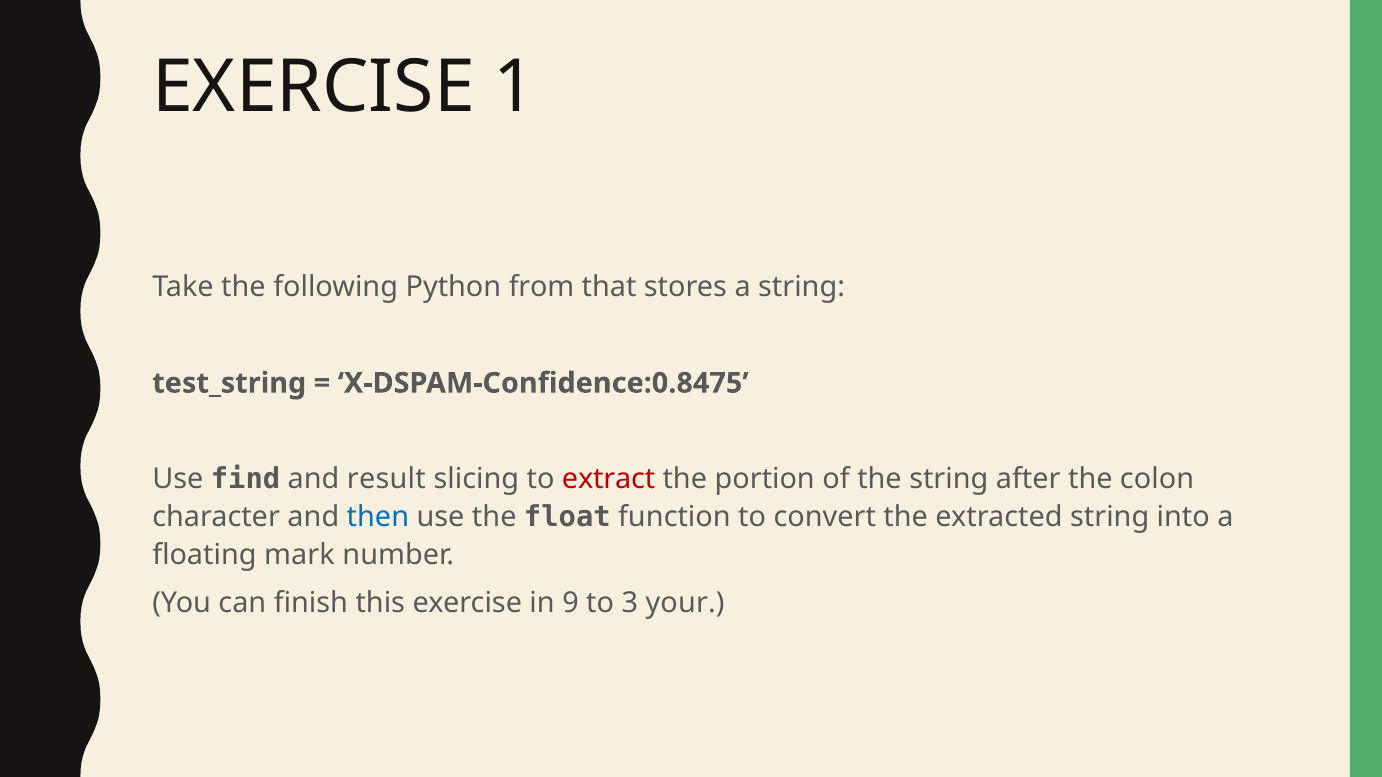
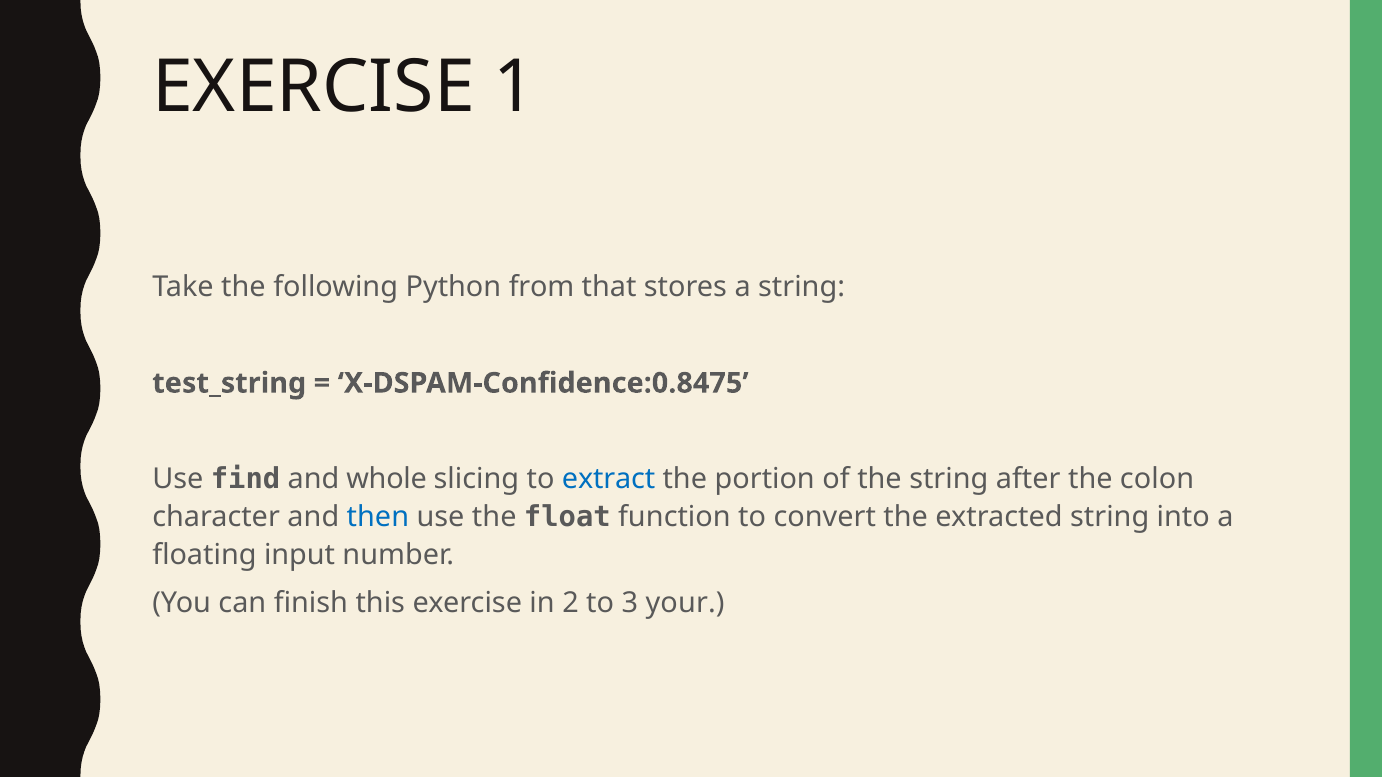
result: result -> whole
extract colour: red -> blue
mark: mark -> input
9: 9 -> 2
